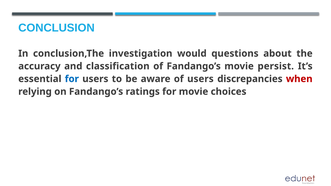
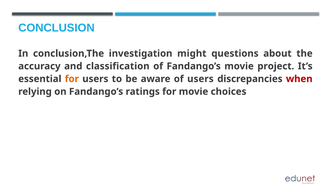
would: would -> might
persist: persist -> project
for at (72, 79) colour: blue -> orange
